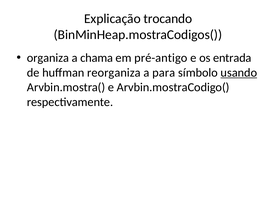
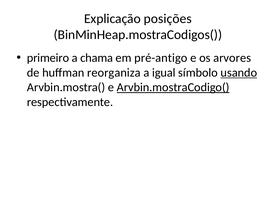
trocando: trocando -> posições
organiza: organiza -> primeiro
entrada: entrada -> arvores
para: para -> igual
Arvbin.mostraCodigo( underline: none -> present
